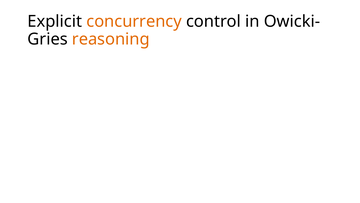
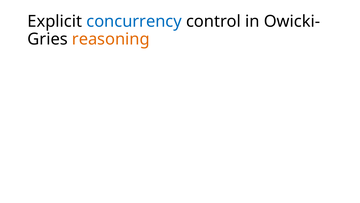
concurrency colour: orange -> blue
